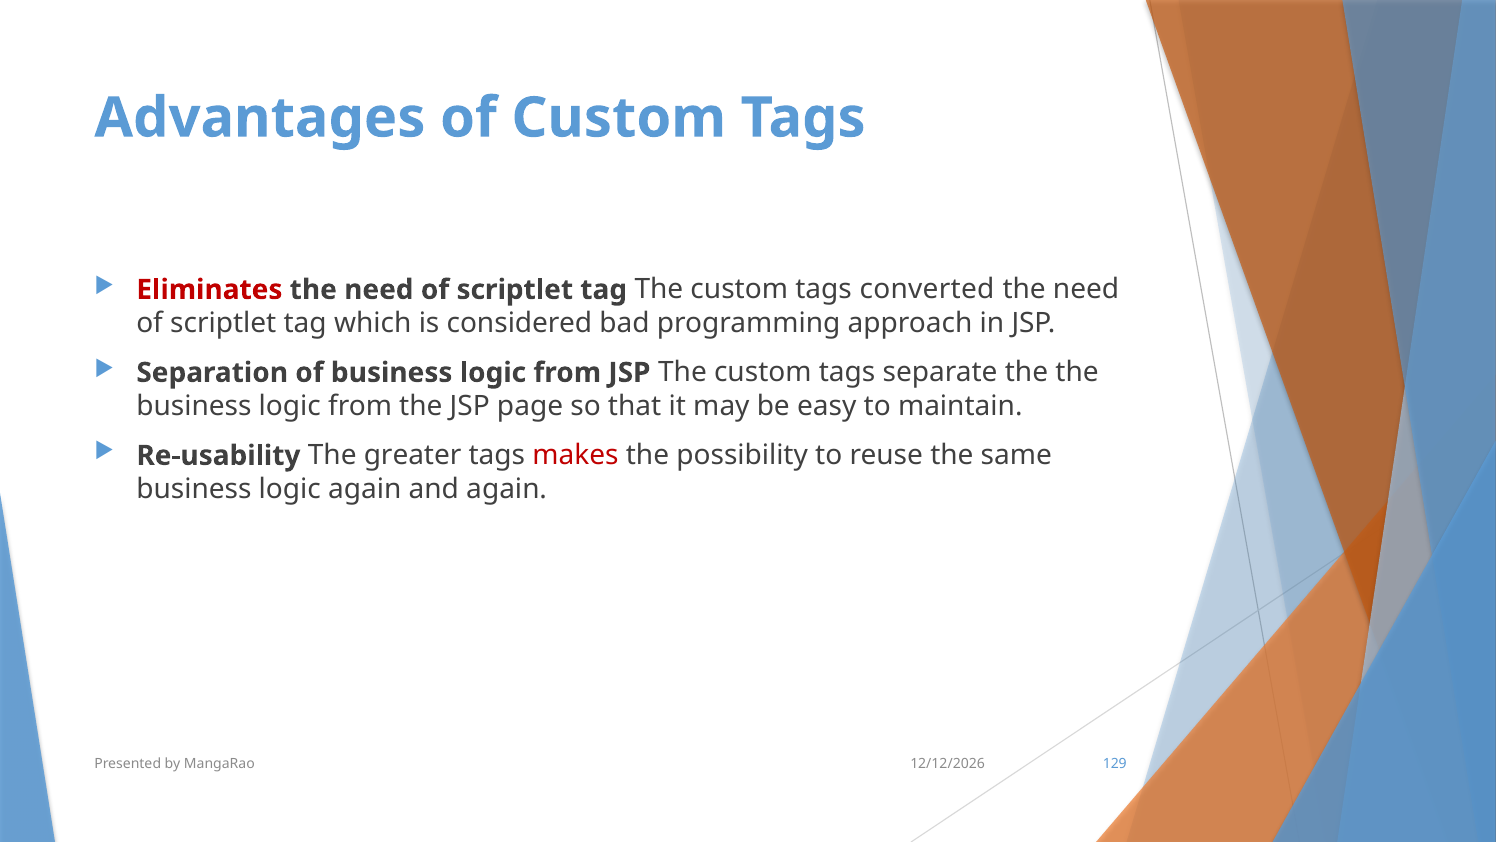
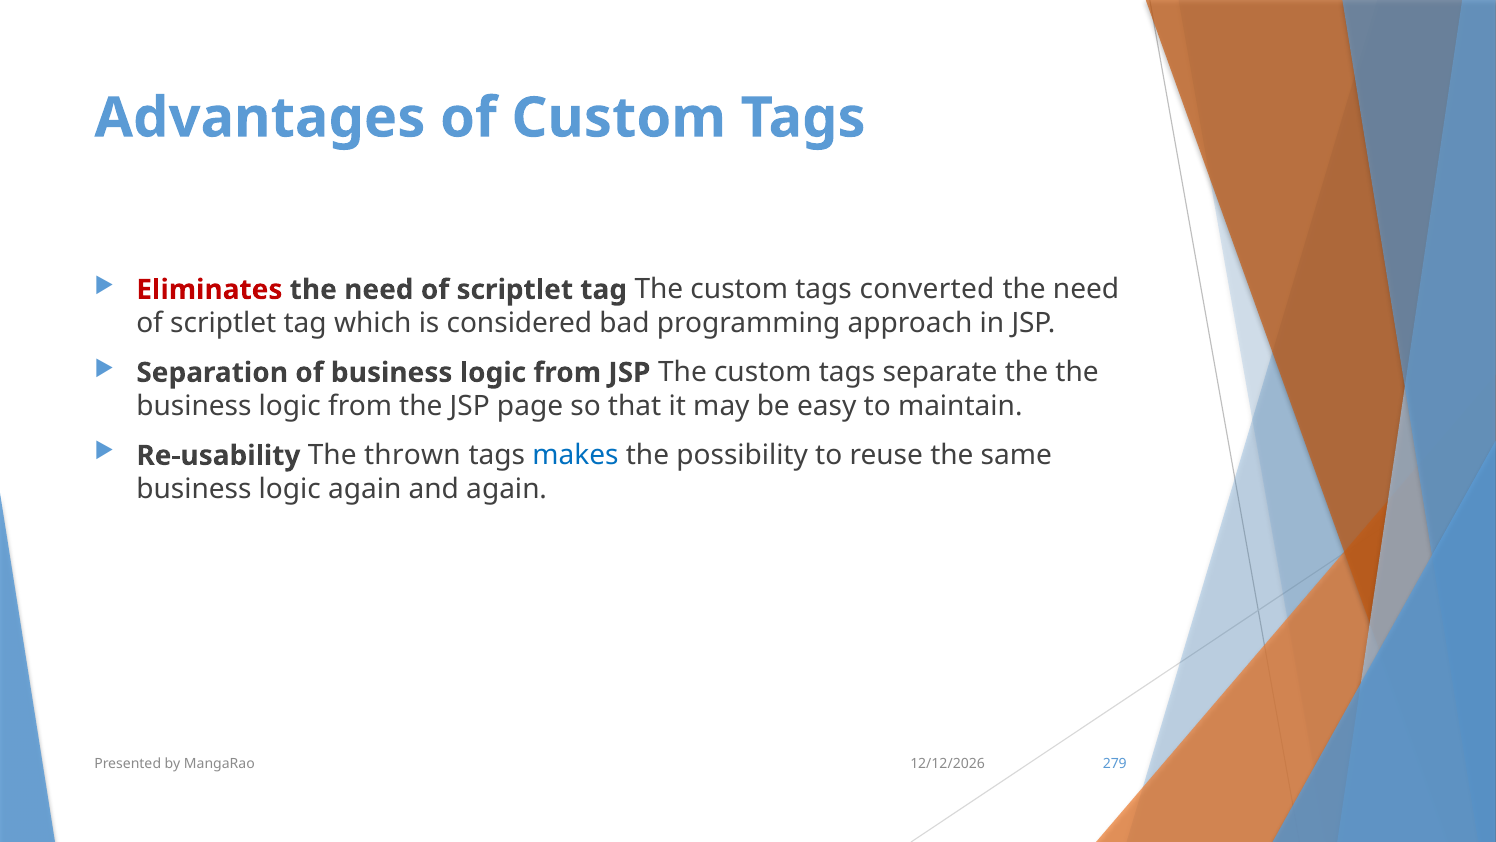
greater: greater -> thrown
makes colour: red -> blue
129: 129 -> 279
